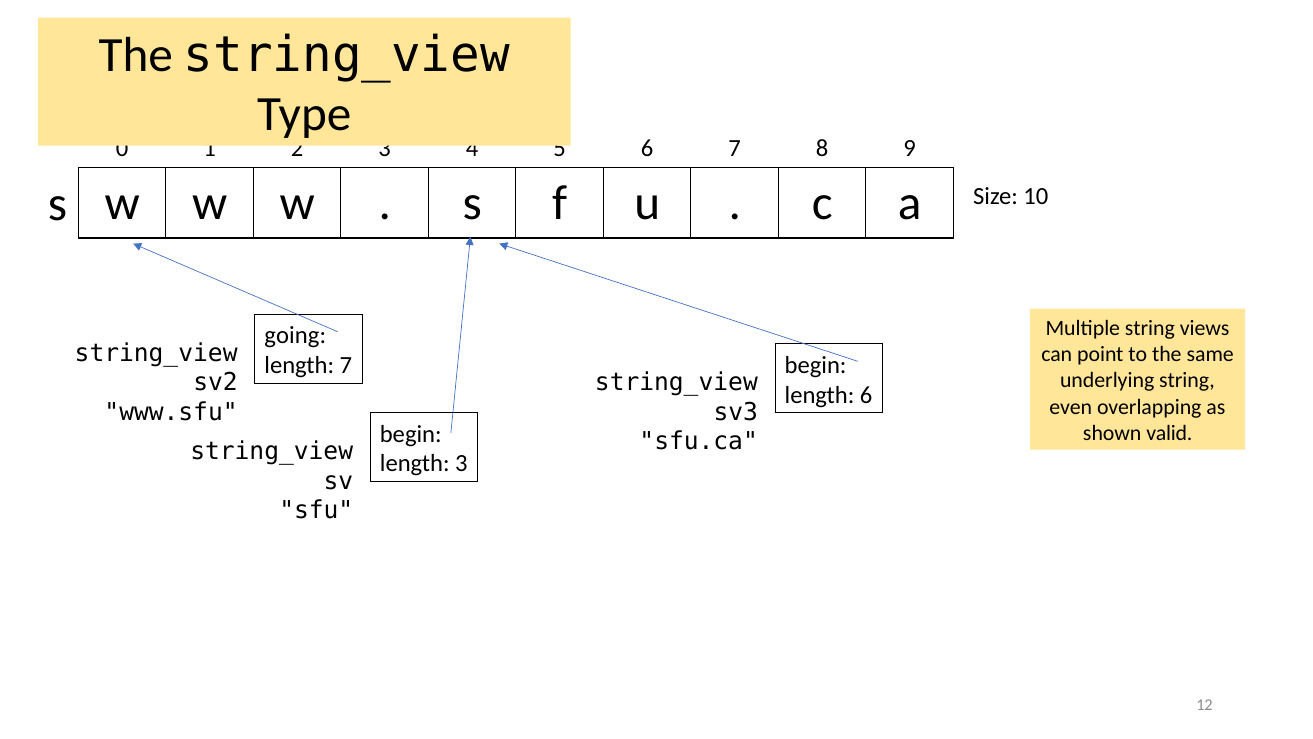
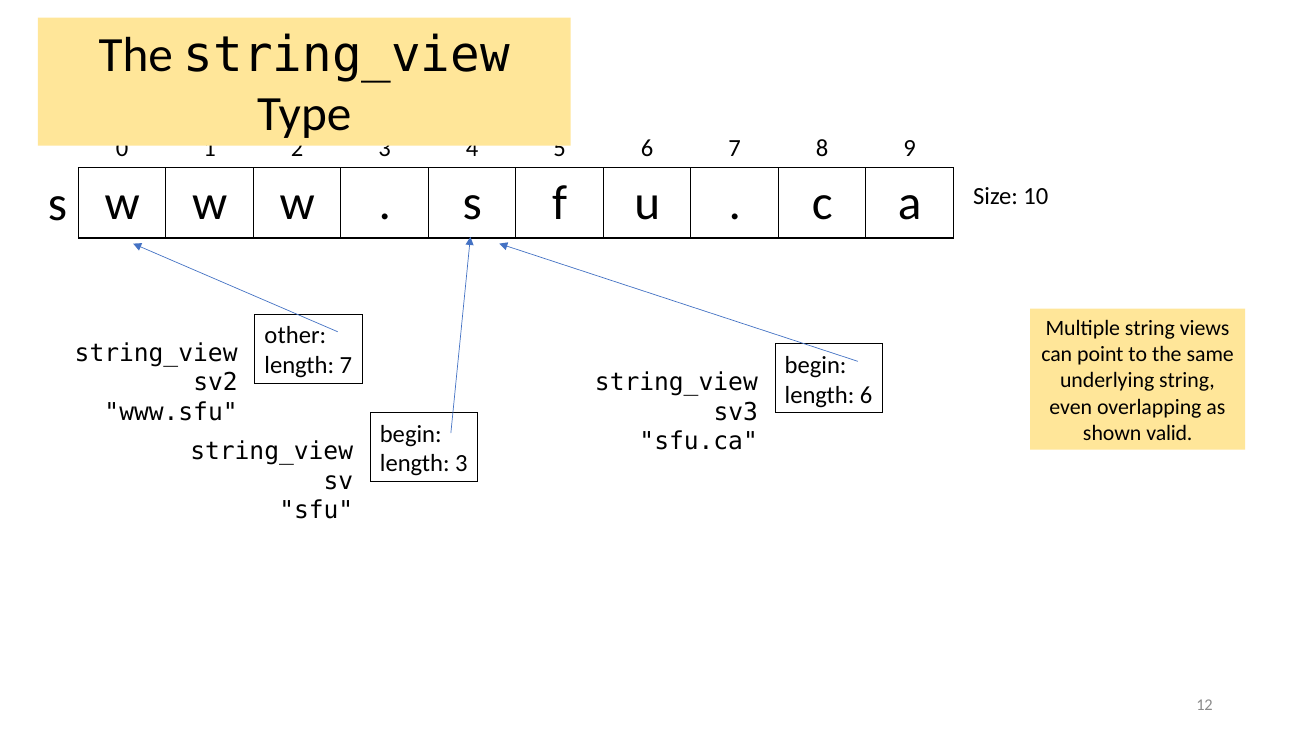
going: going -> other
